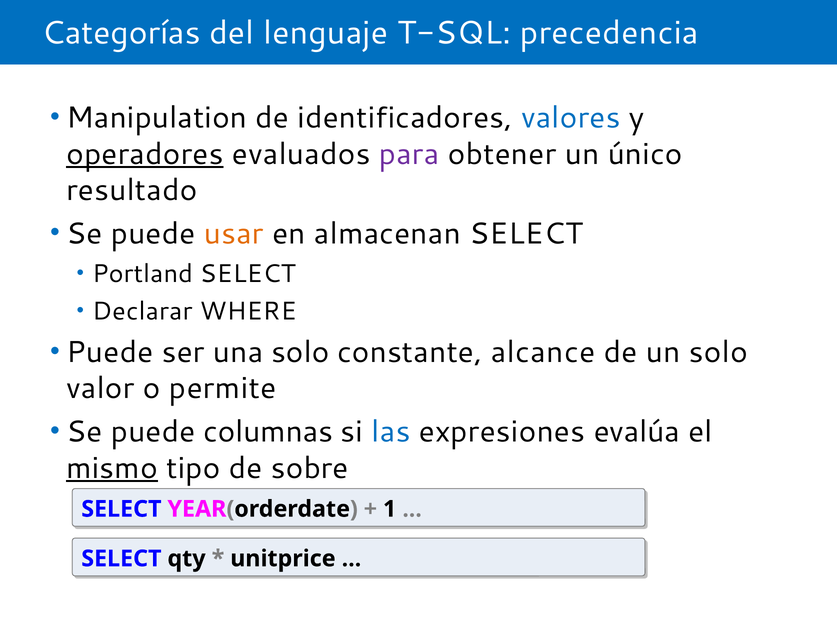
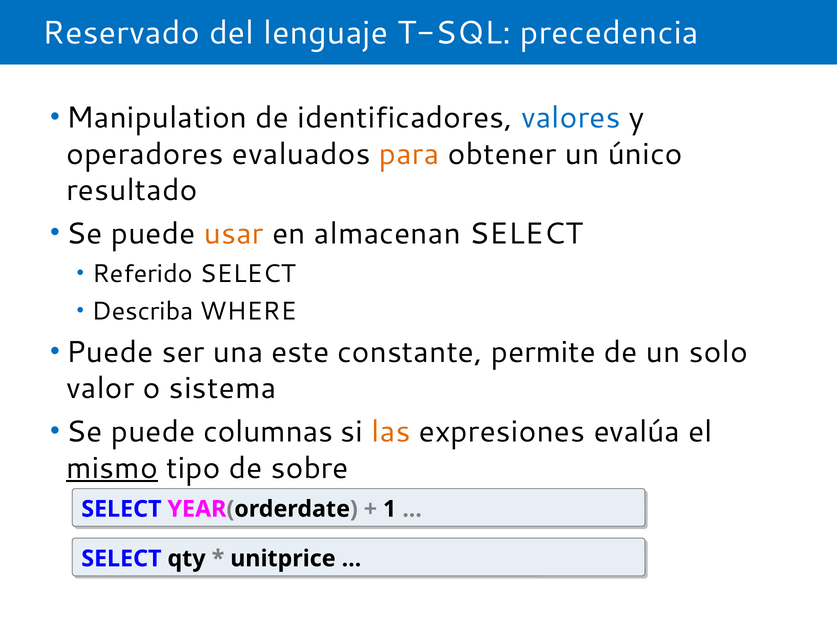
Categorías: Categorías -> Reservado
operadores underline: present -> none
para colour: purple -> orange
Portland: Portland -> Referido
Declarar: Declarar -> Describa
una solo: solo -> este
alcance: alcance -> permite
permite: permite -> sistema
las colour: blue -> orange
